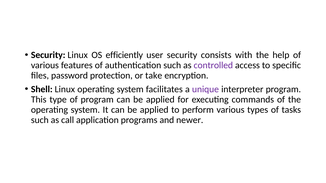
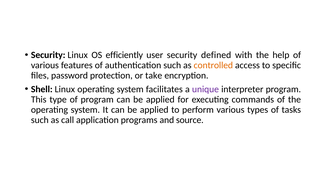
consists: consists -> defined
controlled colour: purple -> orange
newer: newer -> source
